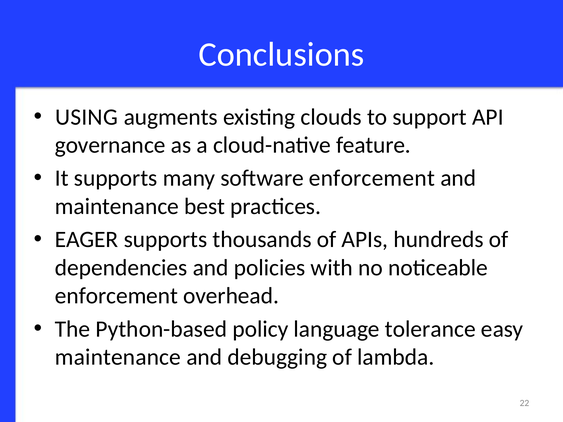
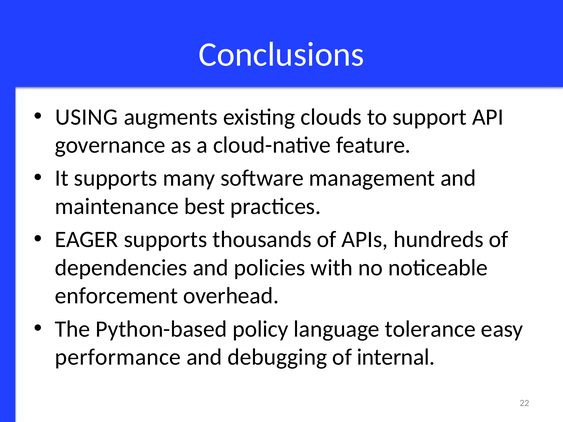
software enforcement: enforcement -> management
maintenance at (118, 357): maintenance -> performance
lambda: lambda -> internal
